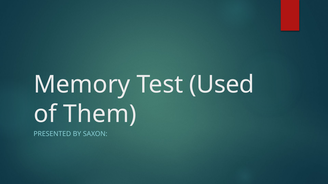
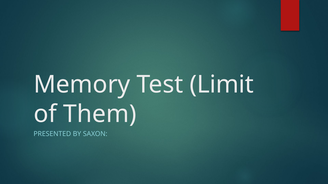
Used: Used -> Limit
